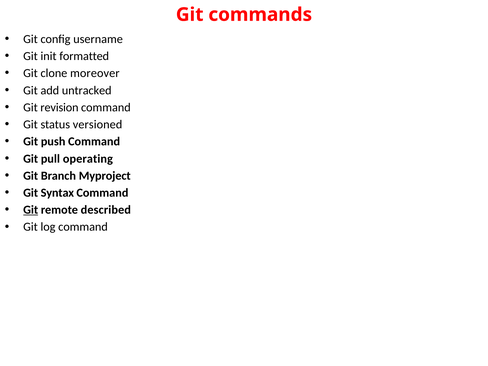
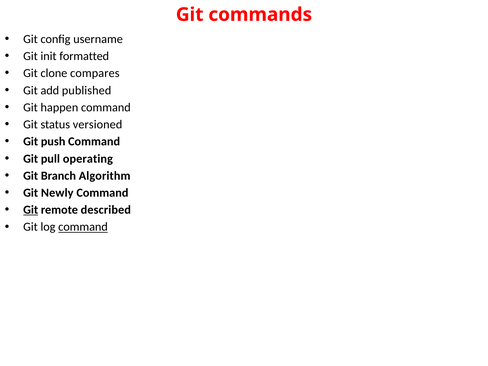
moreover: moreover -> compares
untracked: untracked -> published
revision: revision -> happen
Myproject: Myproject -> Algorithm
Syntax: Syntax -> Newly
command at (83, 227) underline: none -> present
